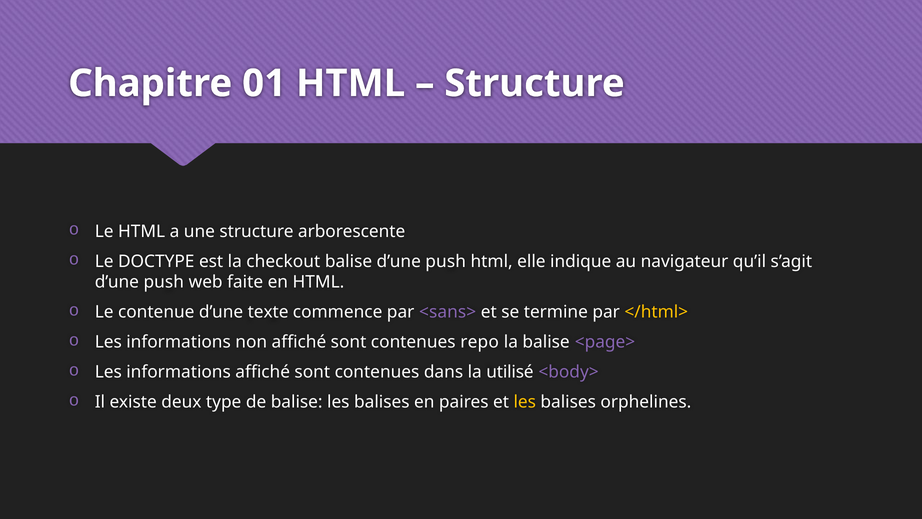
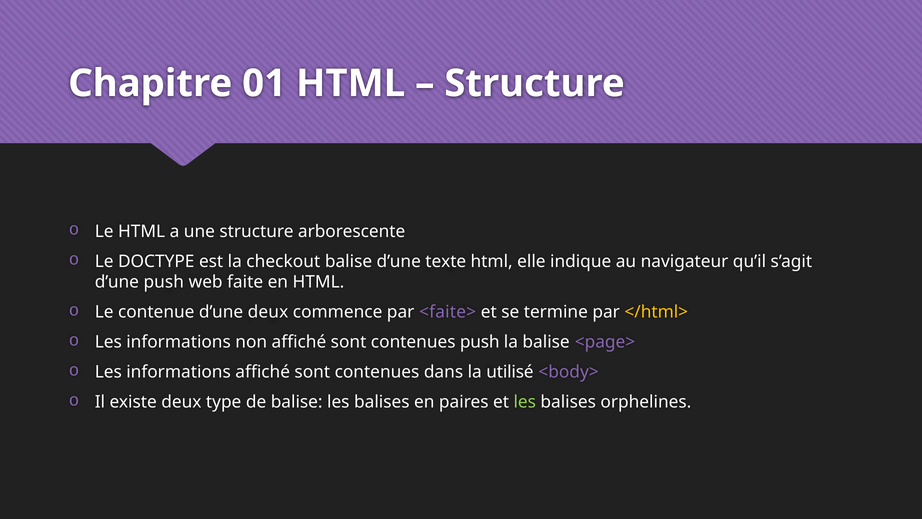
balise d’une push: push -> texte
d’une texte: texte -> deux
<sans>: <sans> -> <faite>
contenues repo: repo -> push
les at (525, 402) colour: yellow -> light green
